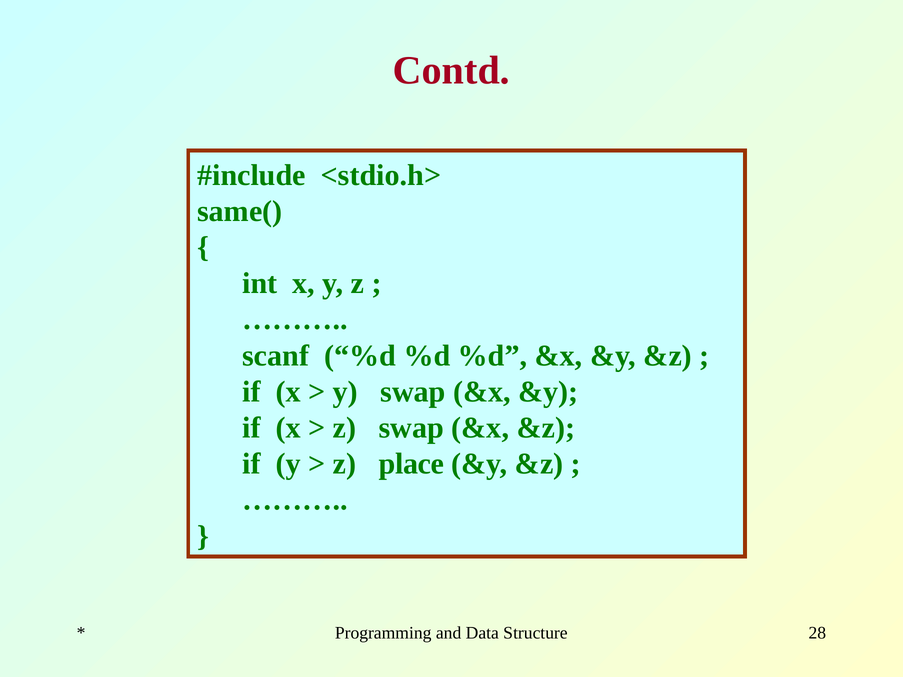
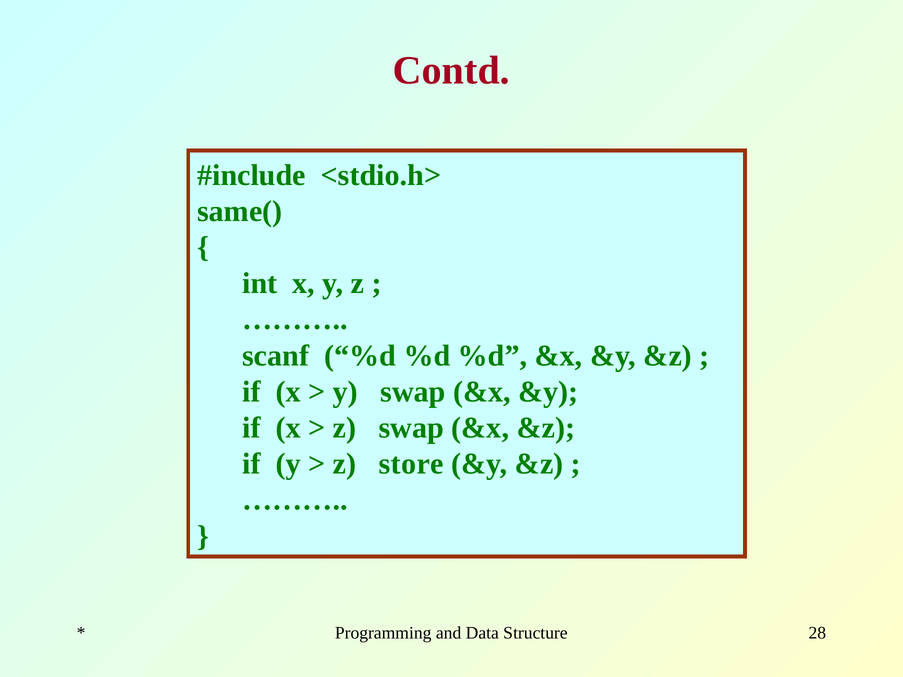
place: place -> store
